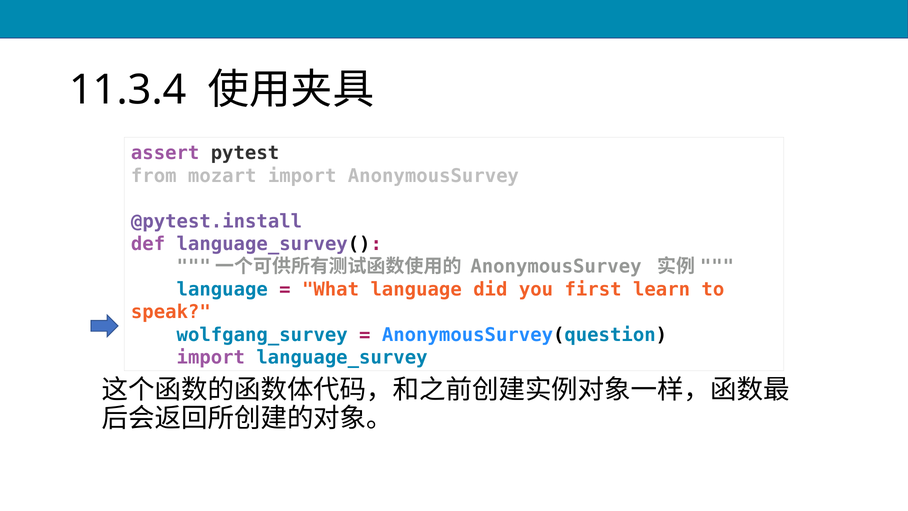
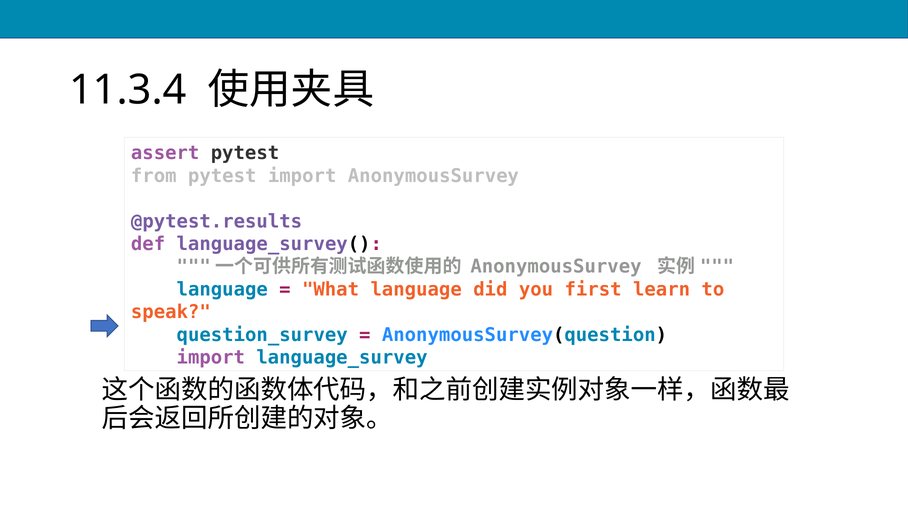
from mozart: mozart -> pytest
@pytest.install: @pytest.install -> @pytest.results
wolfgang_survey: wolfgang_survey -> question_survey
